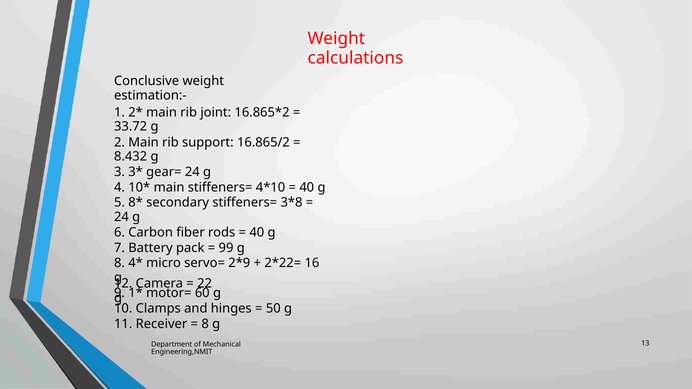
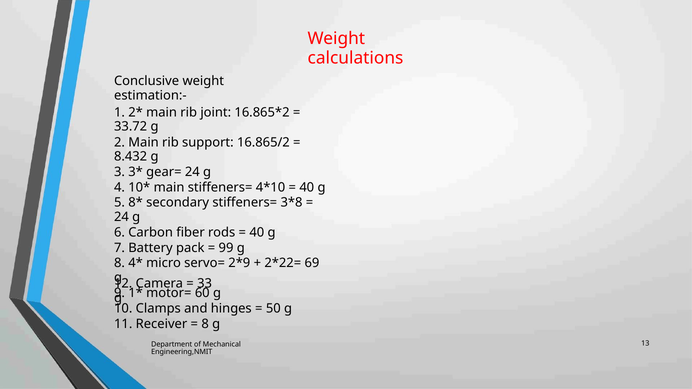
16: 16 -> 69
22: 22 -> 33
